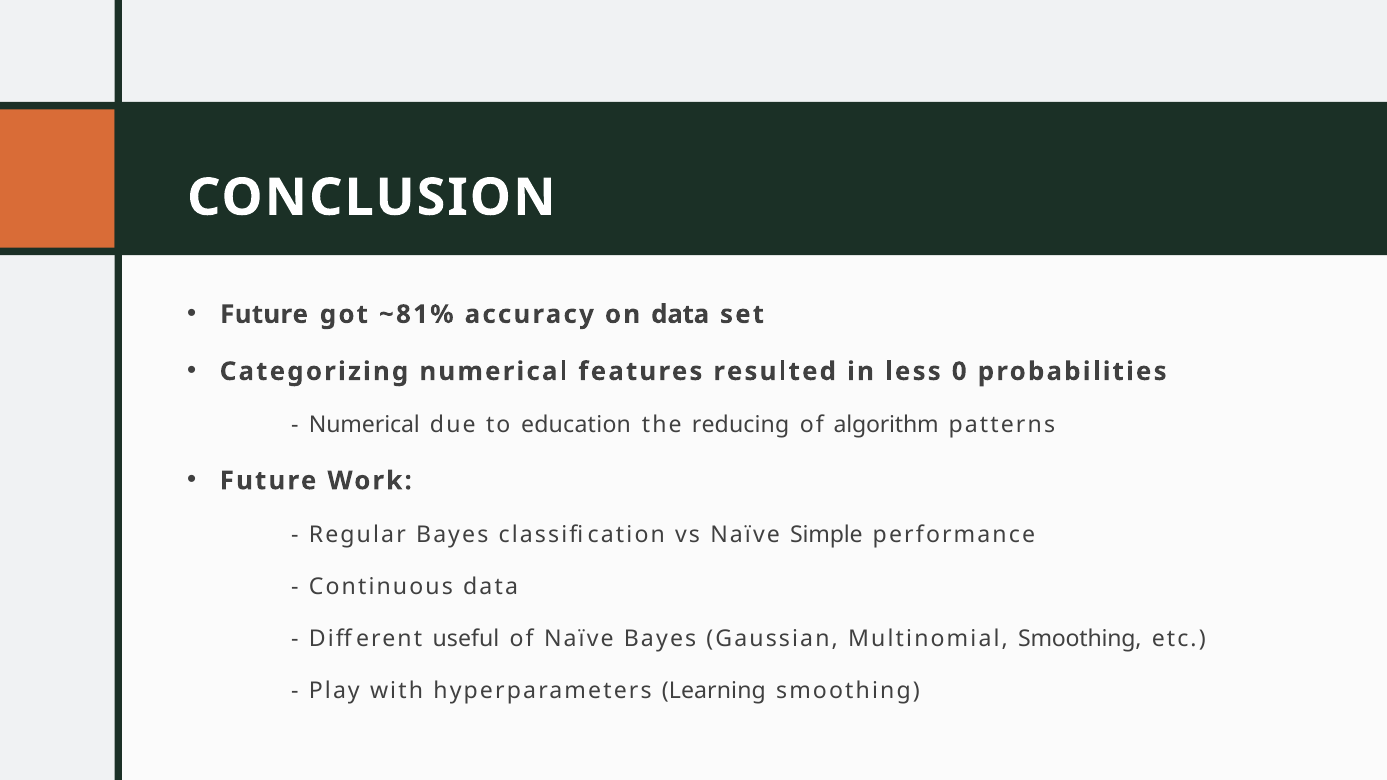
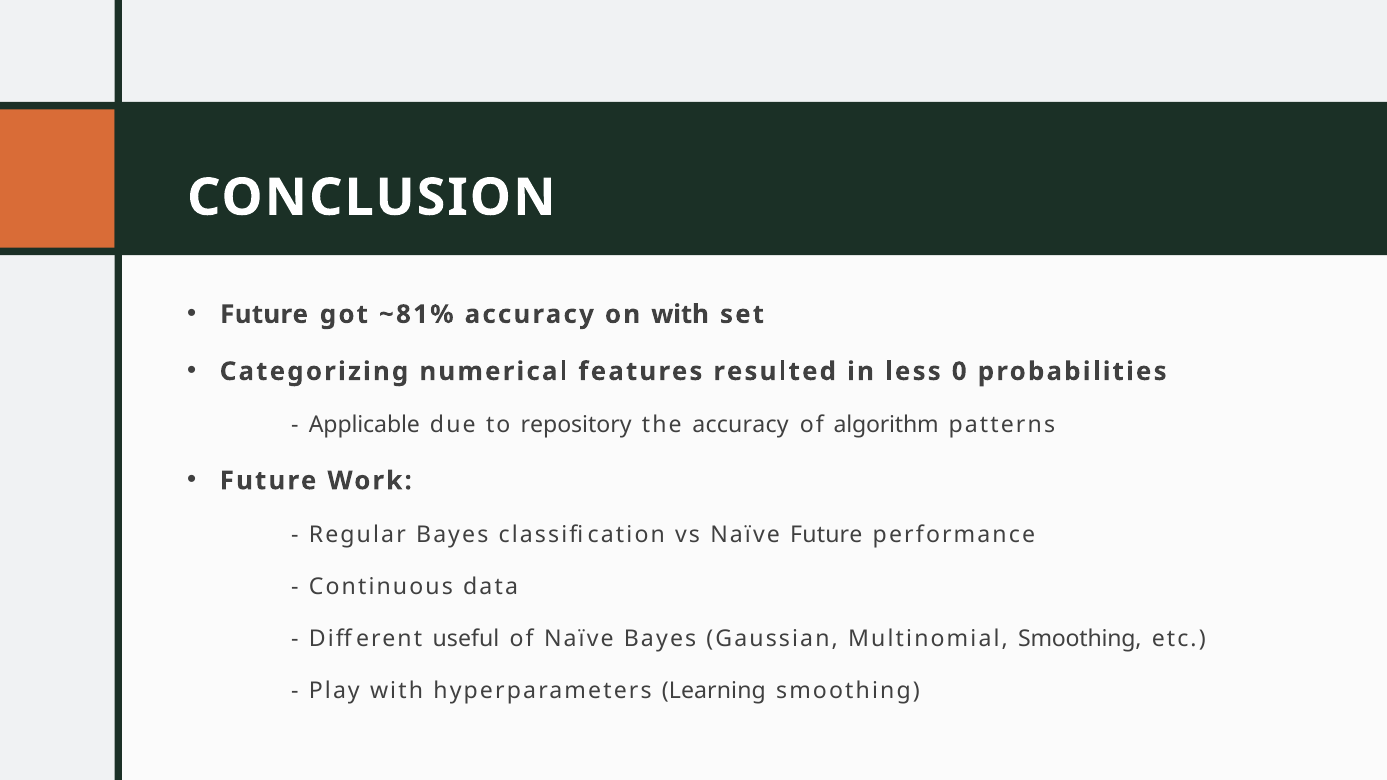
on data: data -> with
Numerical at (364, 425): Numerical -> Applicable
education: education -> repository
the reducing: reducing -> accuracy
Naïve Simple: Simple -> Future
